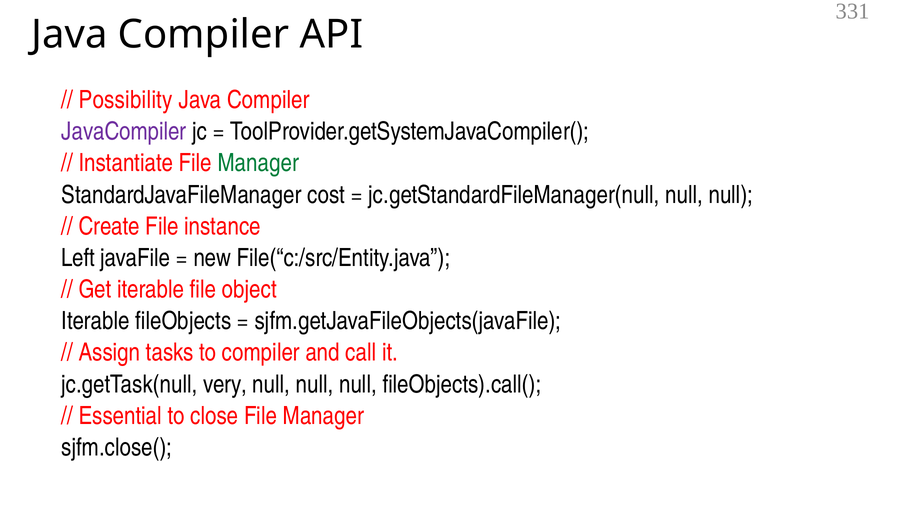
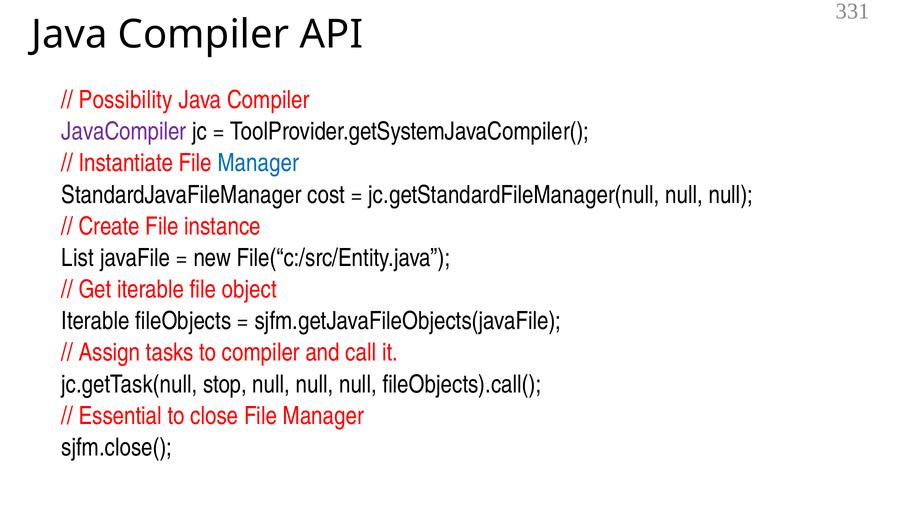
Manager at (258, 163) colour: green -> blue
Left: Left -> List
very: very -> stop
